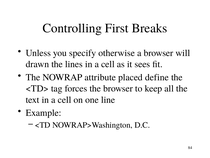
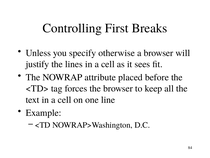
drawn: drawn -> justify
define: define -> before
